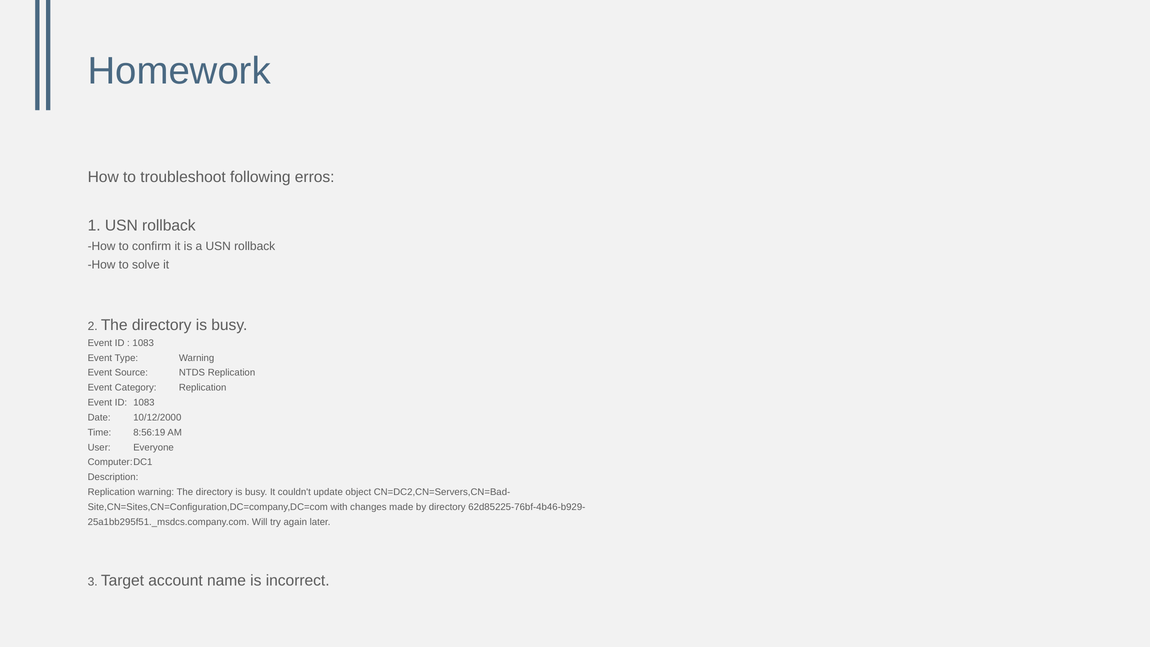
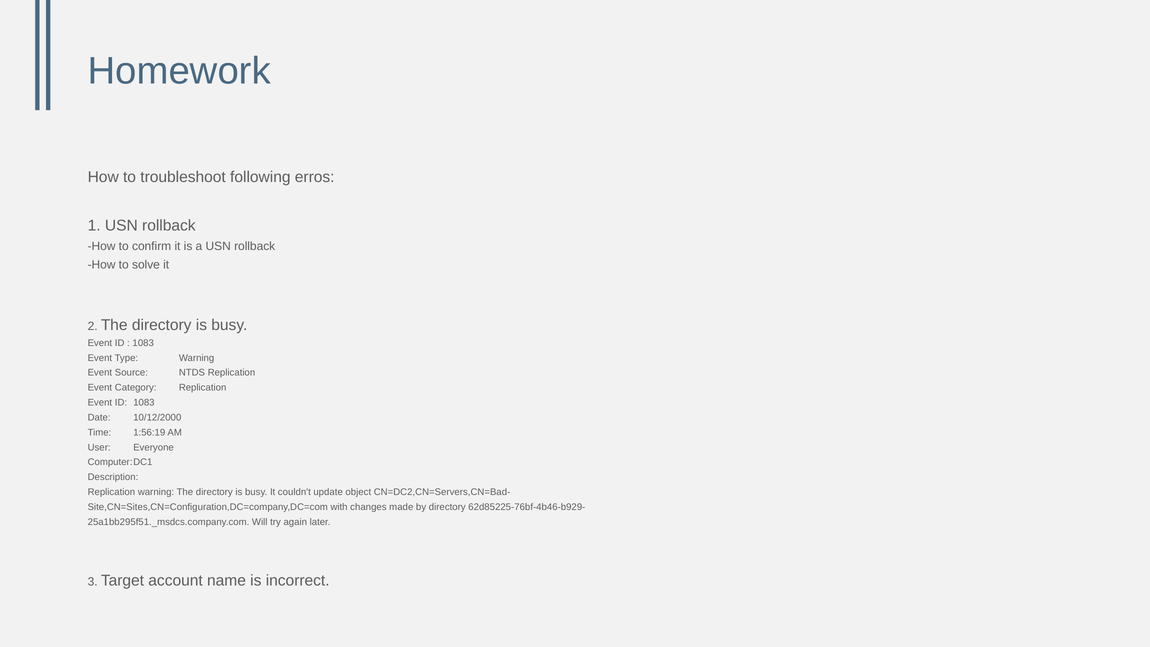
8:56:19: 8:56:19 -> 1:56:19
